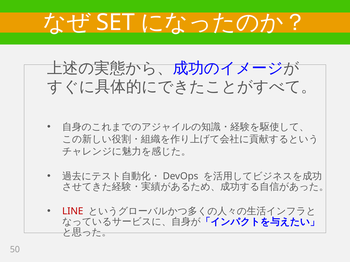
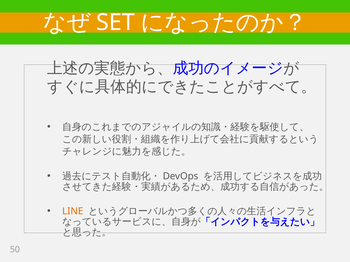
LINE colour: red -> orange
